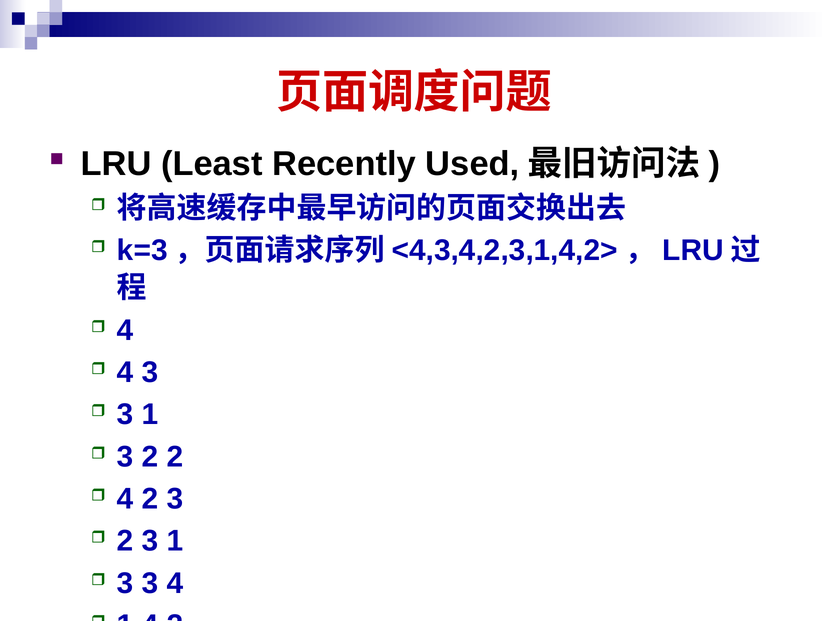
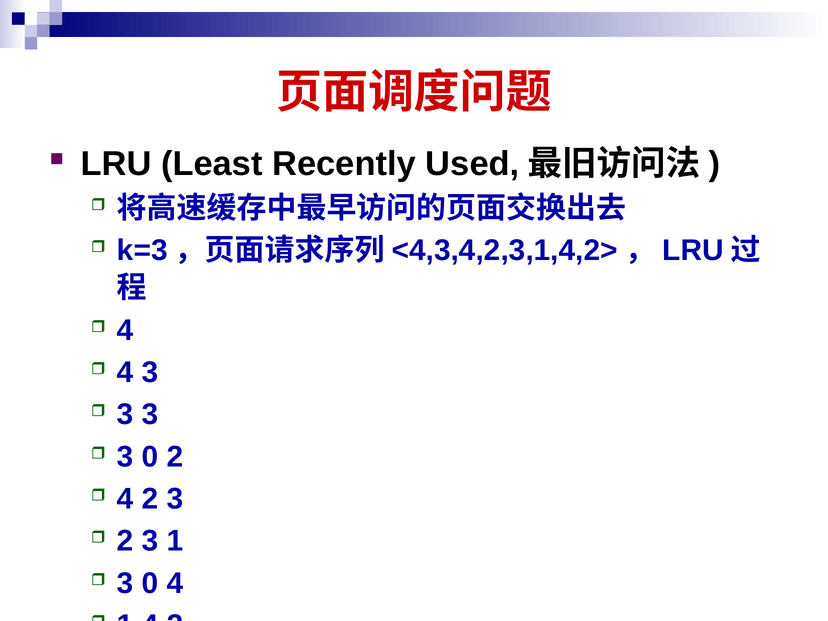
1 at (150, 415): 1 -> 3
2 at (150, 457): 2 -> 0
3 at (150, 583): 3 -> 0
